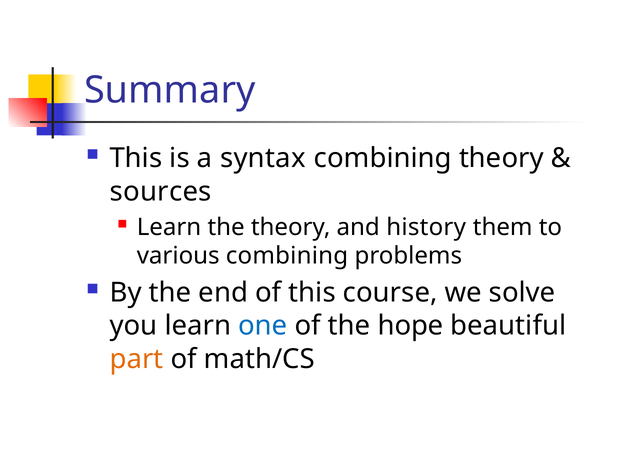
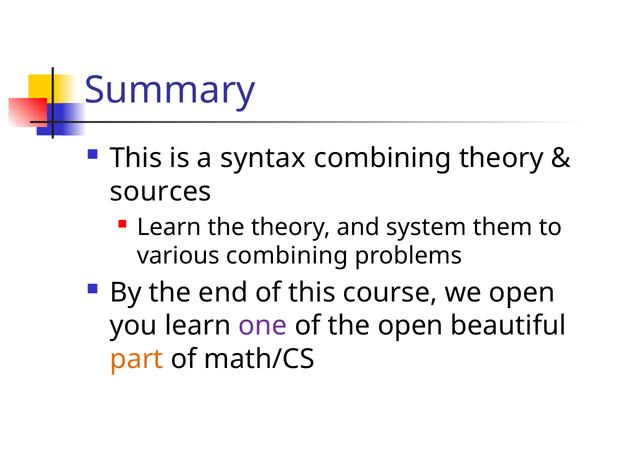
history: history -> system
we solve: solve -> open
one colour: blue -> purple
the hope: hope -> open
